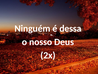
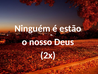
dessa: dessa -> estão
